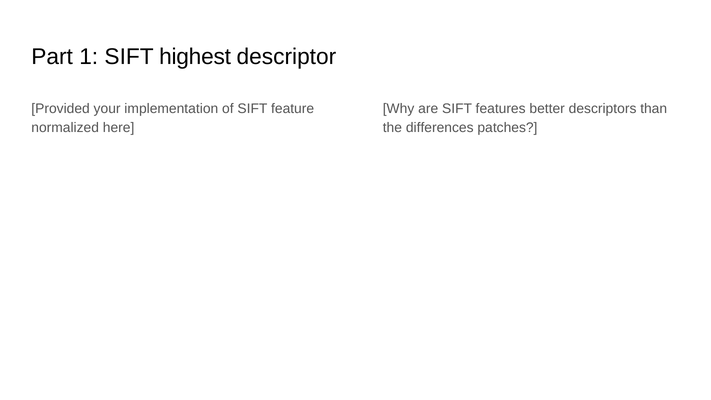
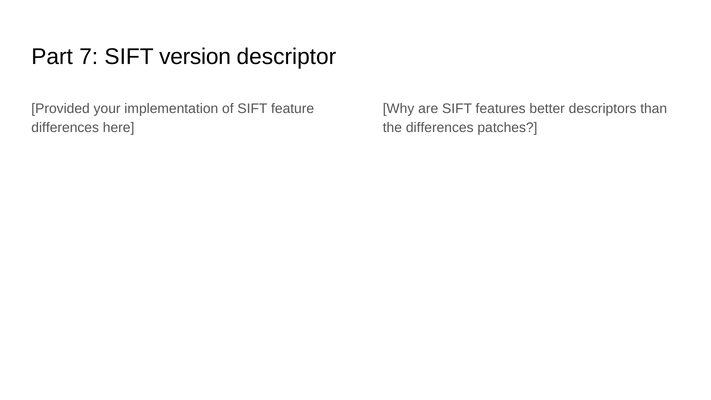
1: 1 -> 7
highest: highest -> version
normalized at (65, 128): normalized -> differences
